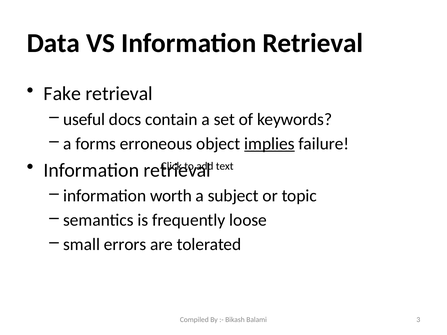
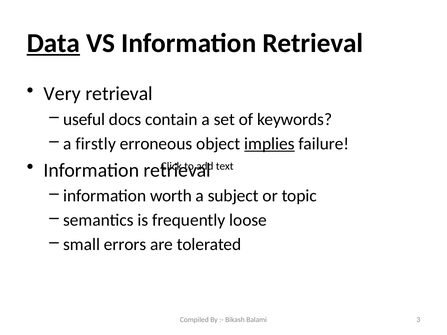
Data underline: none -> present
Fake: Fake -> Very
forms: forms -> firstly
